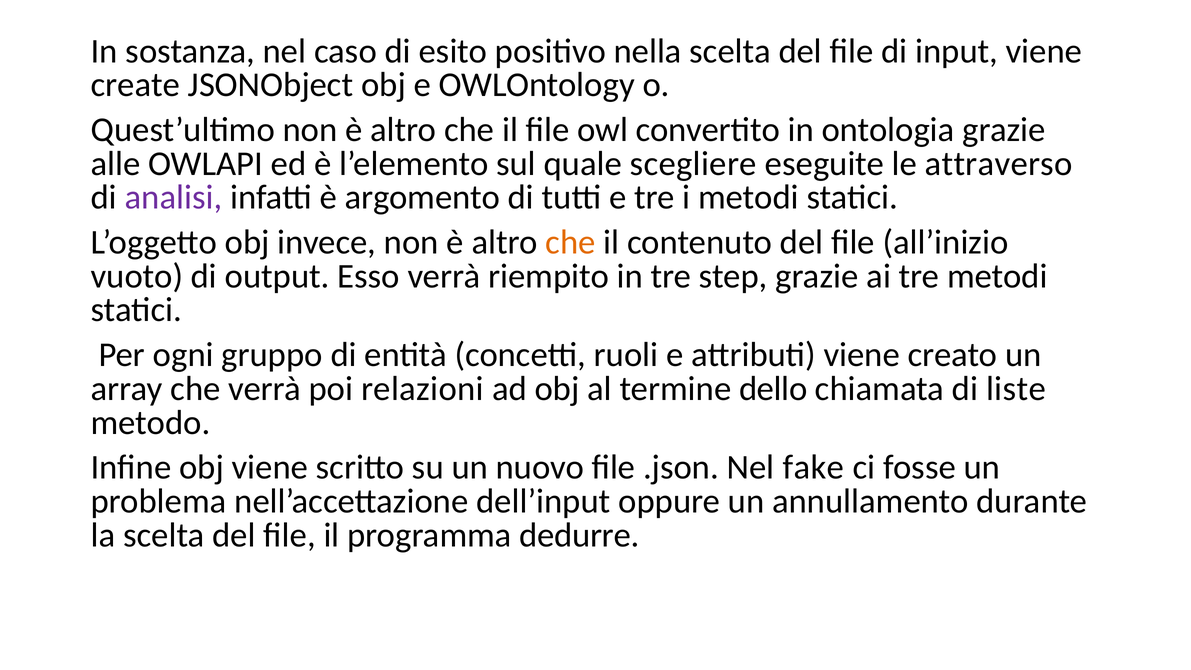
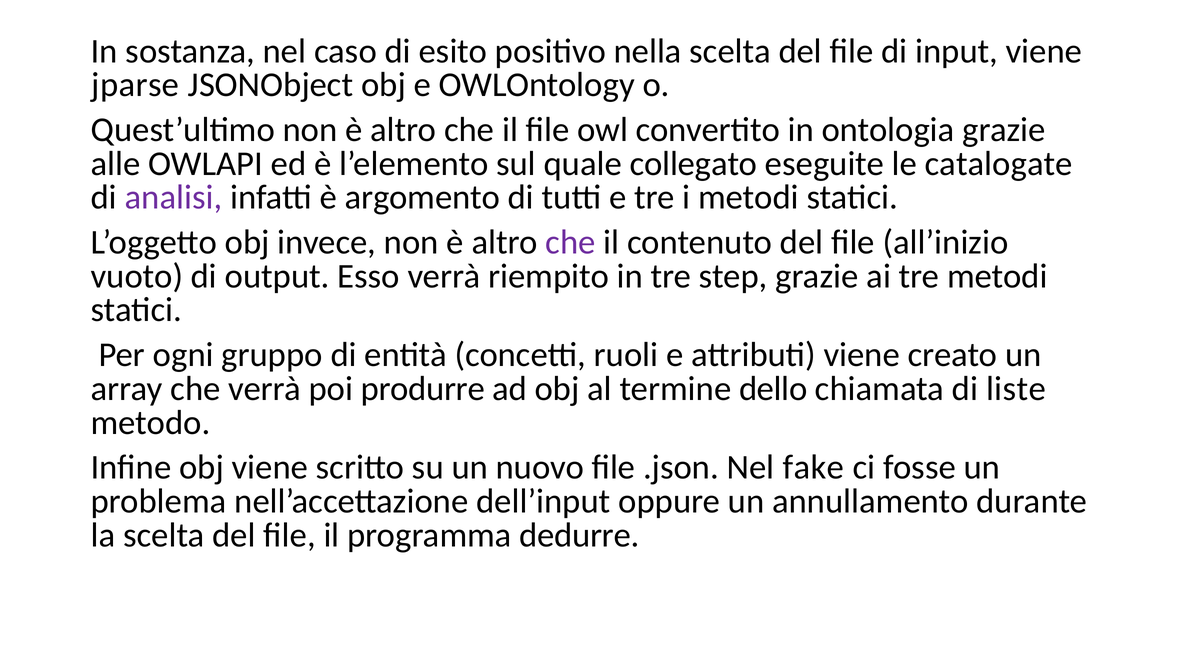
create: create -> jparse
scegliere: scegliere -> collegato
attraverso: attraverso -> catalogate
che at (570, 242) colour: orange -> purple
relazioni: relazioni -> produrre
